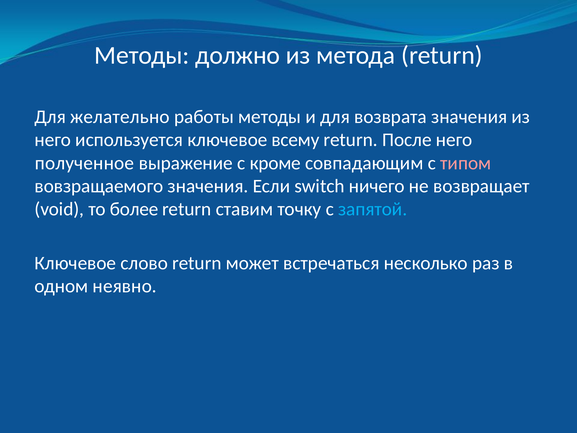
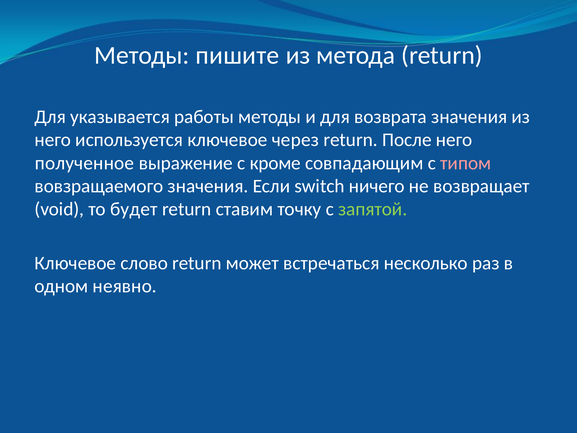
должно: должно -> пишите
желательно: желательно -> указывается
всему: всему -> через
более: более -> будет
запятой colour: light blue -> light green
